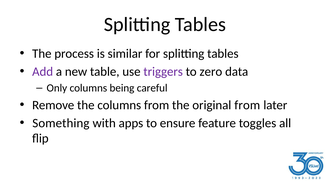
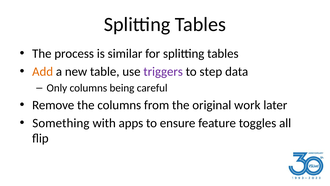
Add colour: purple -> orange
zero: zero -> step
original from: from -> work
